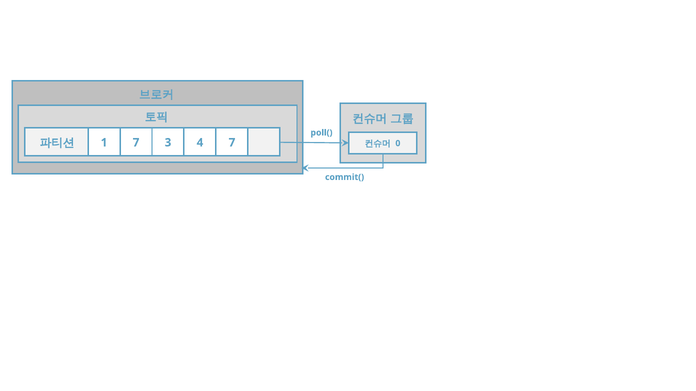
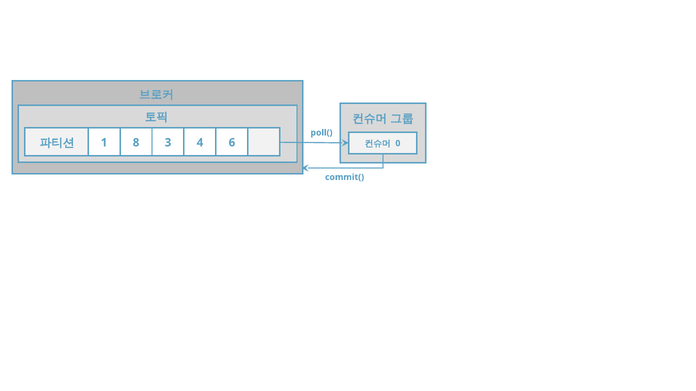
1 7: 7 -> 8
4 7: 7 -> 6
